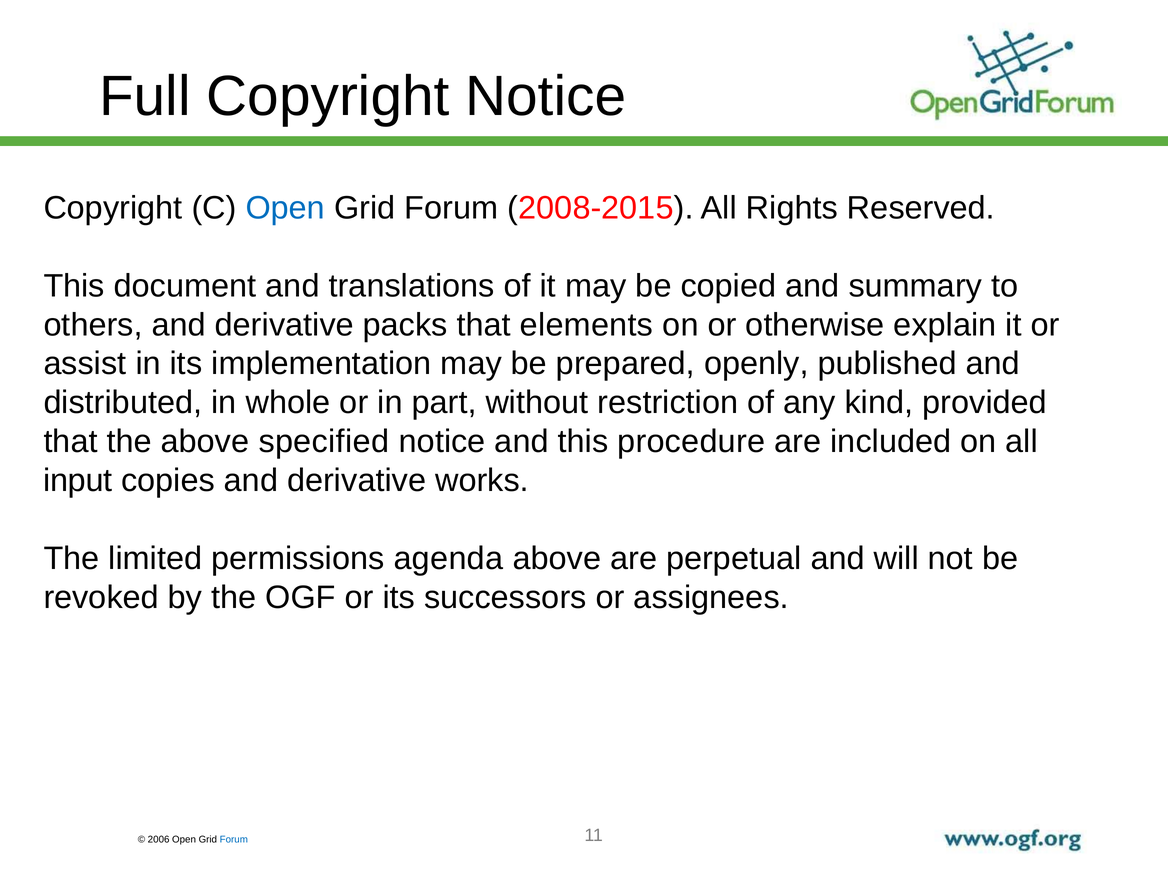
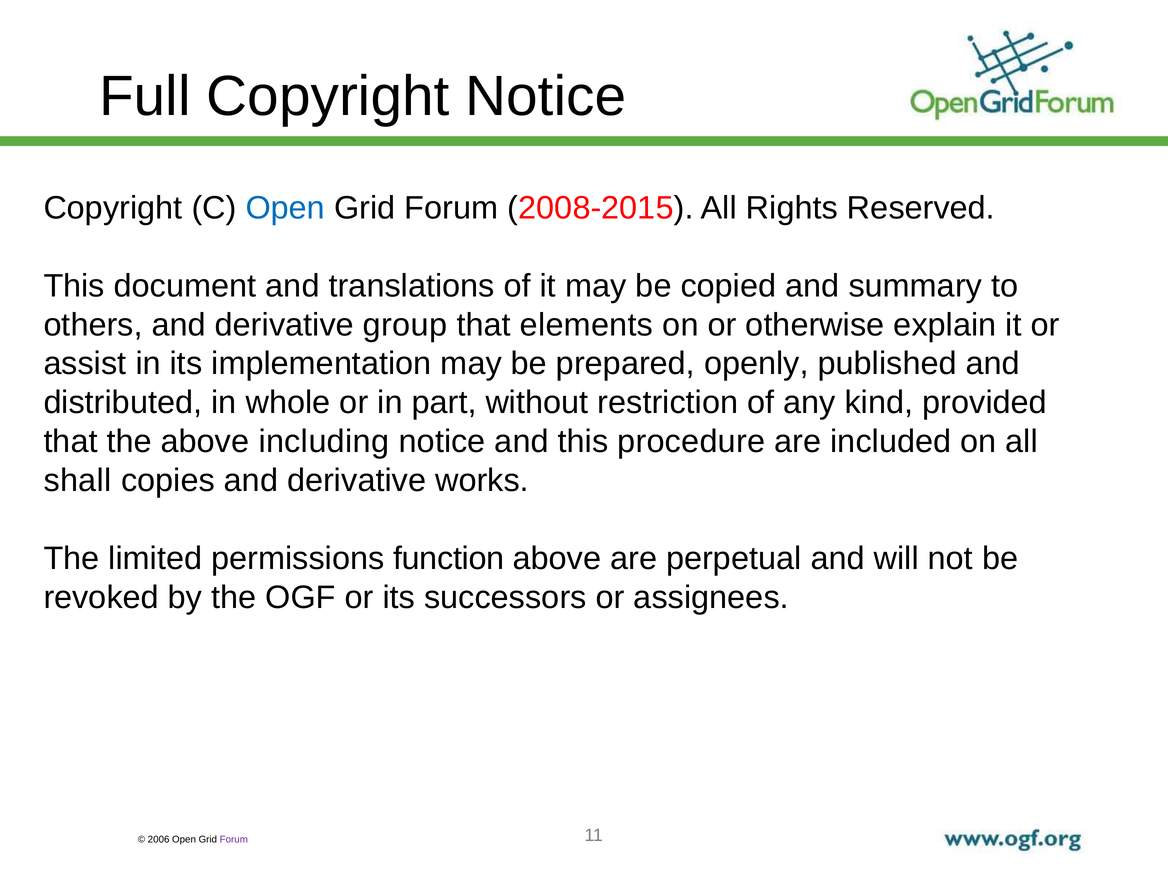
packs: packs -> group
specified: specified -> including
input: input -> shall
agenda: agenda -> function
Forum at (234, 840) colour: blue -> purple
